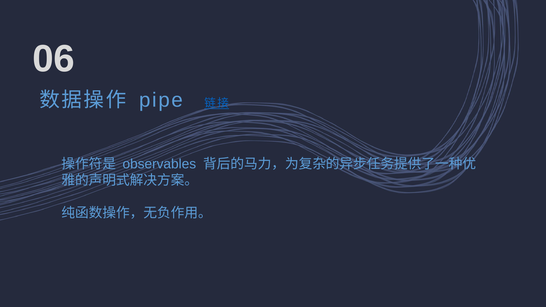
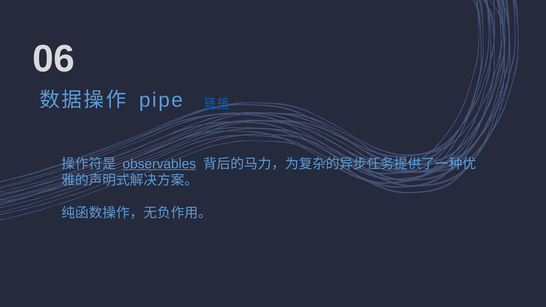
observables underline: none -> present
